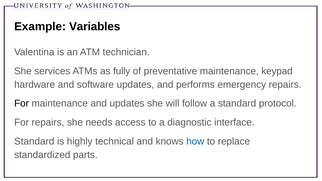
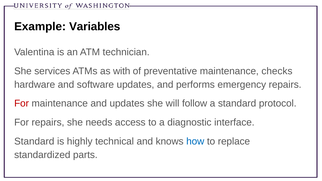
fully: fully -> with
keypad: keypad -> checks
For at (22, 104) colour: black -> red
